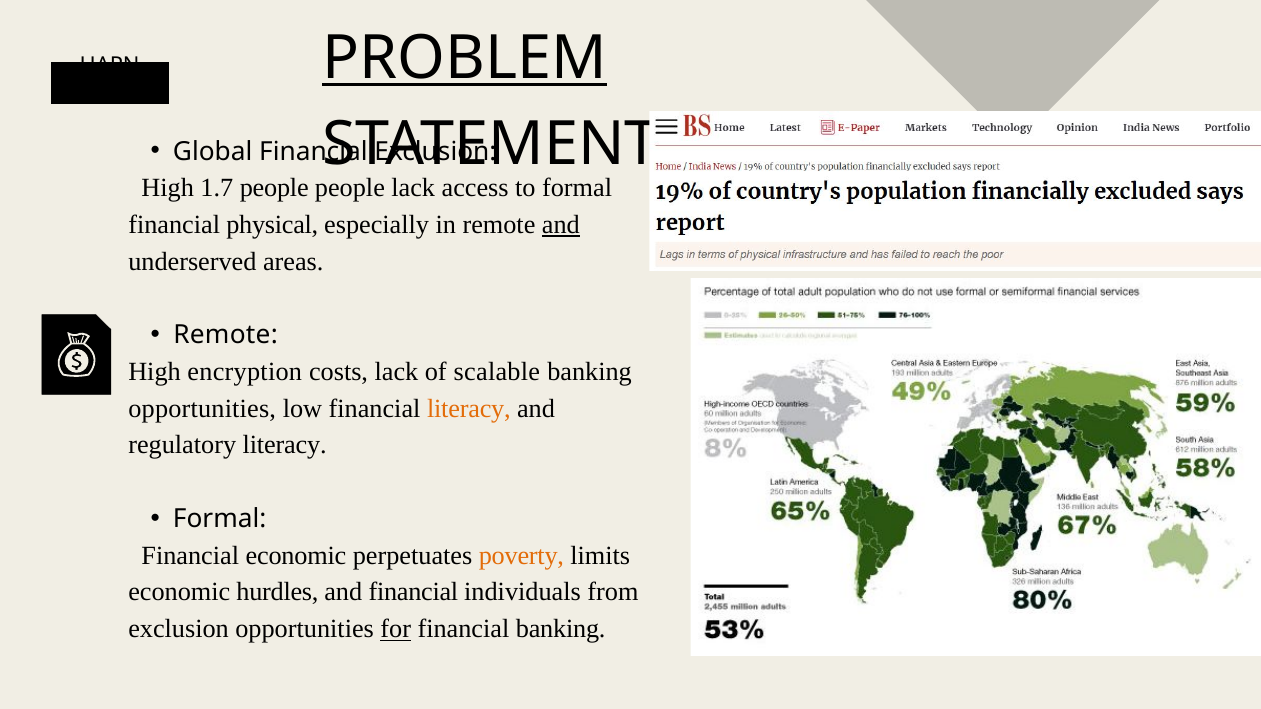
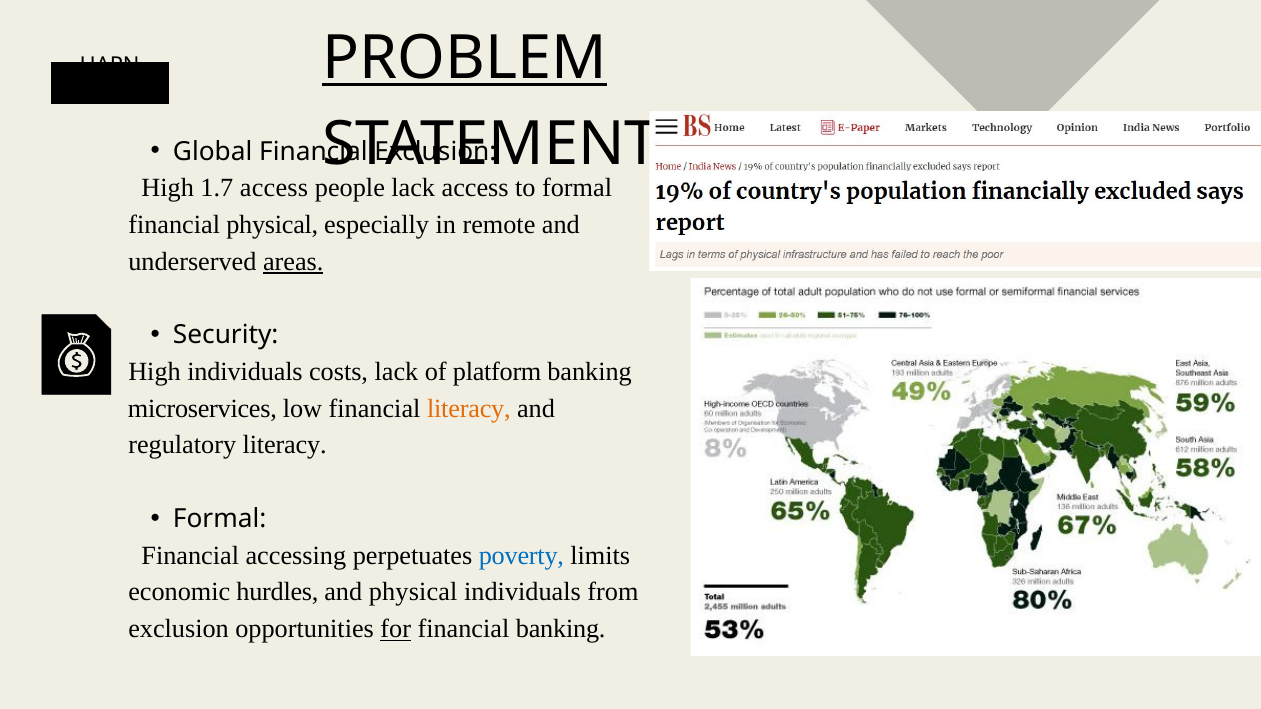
1.7 people: people -> access
and at (561, 225) underline: present -> none
areas underline: none -> present
Remote at (226, 335): Remote -> Security
High encryption: encryption -> individuals
scalable: scalable -> platform
opportunities at (202, 409): opportunities -> microservices
Financial economic: economic -> accessing
poverty colour: orange -> blue
and financial: financial -> physical
